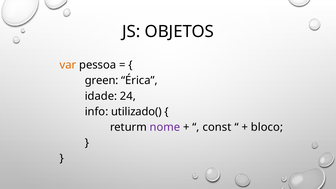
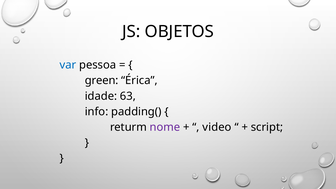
var colour: orange -> blue
24: 24 -> 63
utilizado(: utilizado( -> padding(
const: const -> video
bloco: bloco -> script
